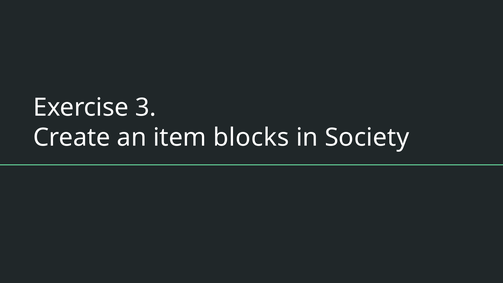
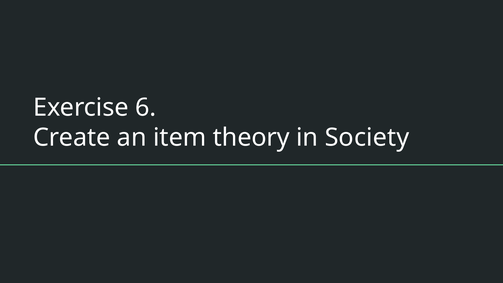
3: 3 -> 6
blocks: blocks -> theory
